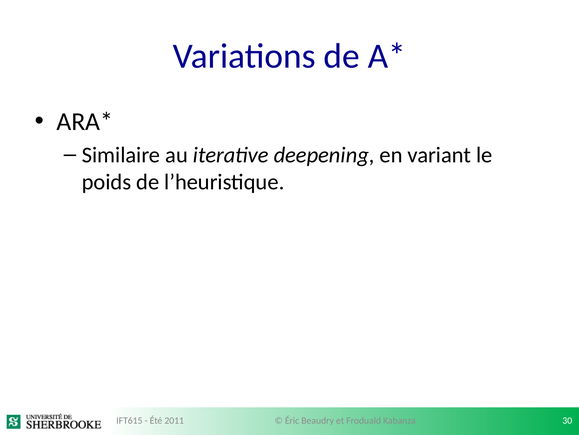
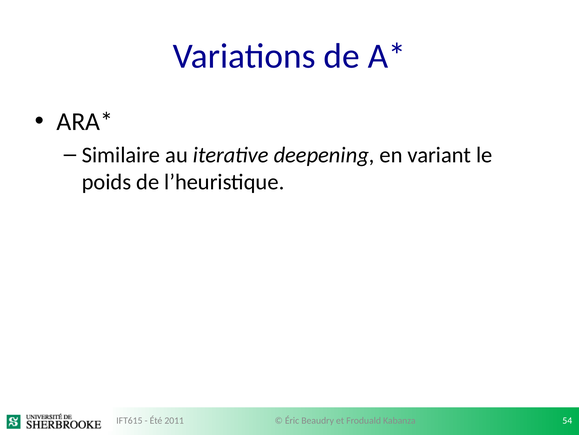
30: 30 -> 54
